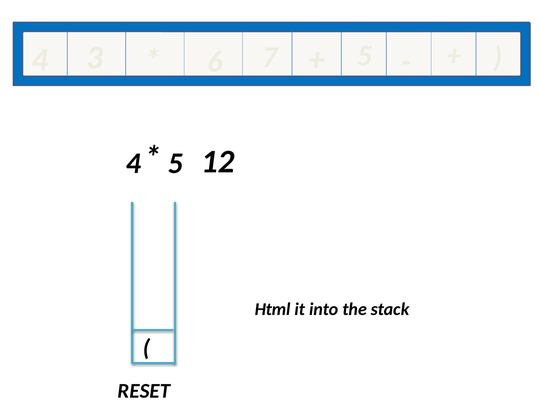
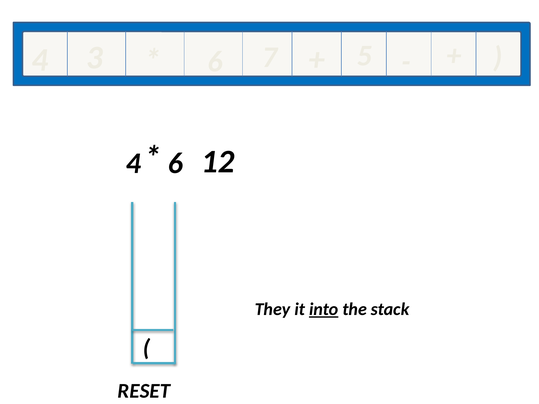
4 5: 5 -> 6
Html: Html -> They
into underline: none -> present
